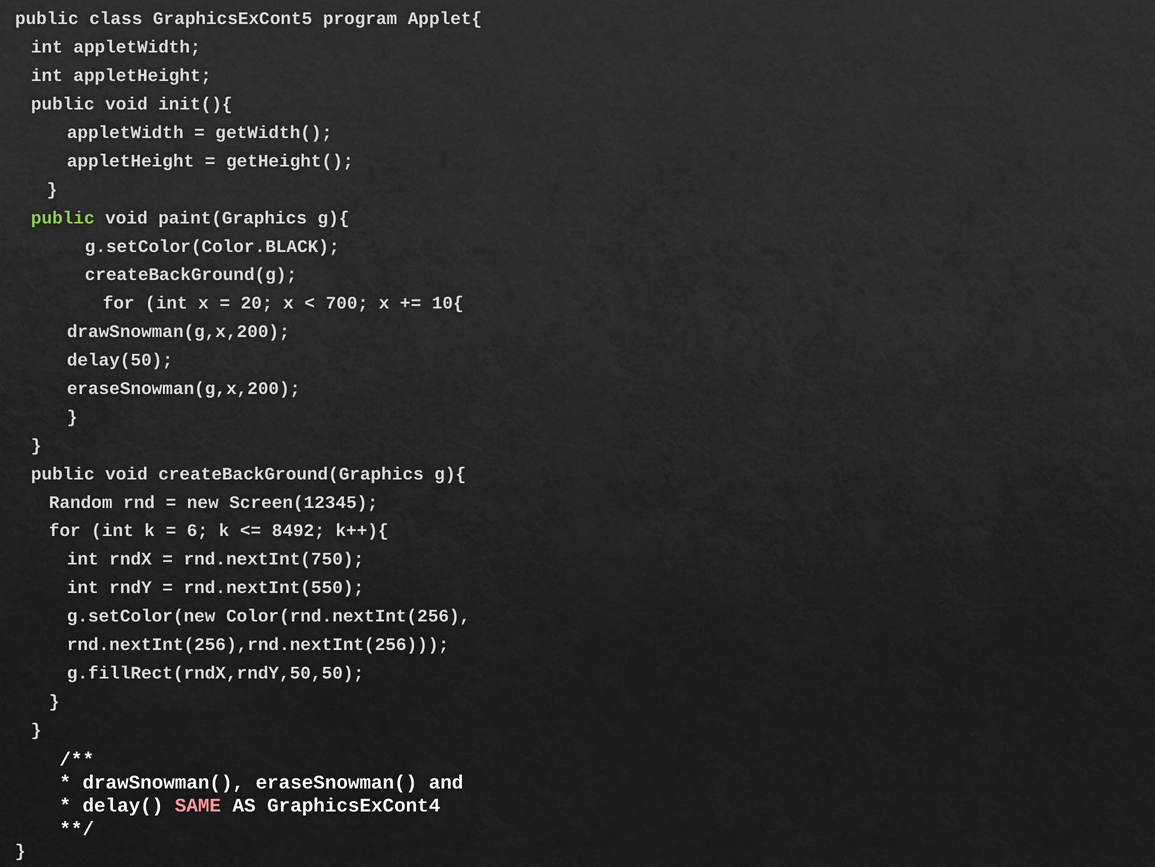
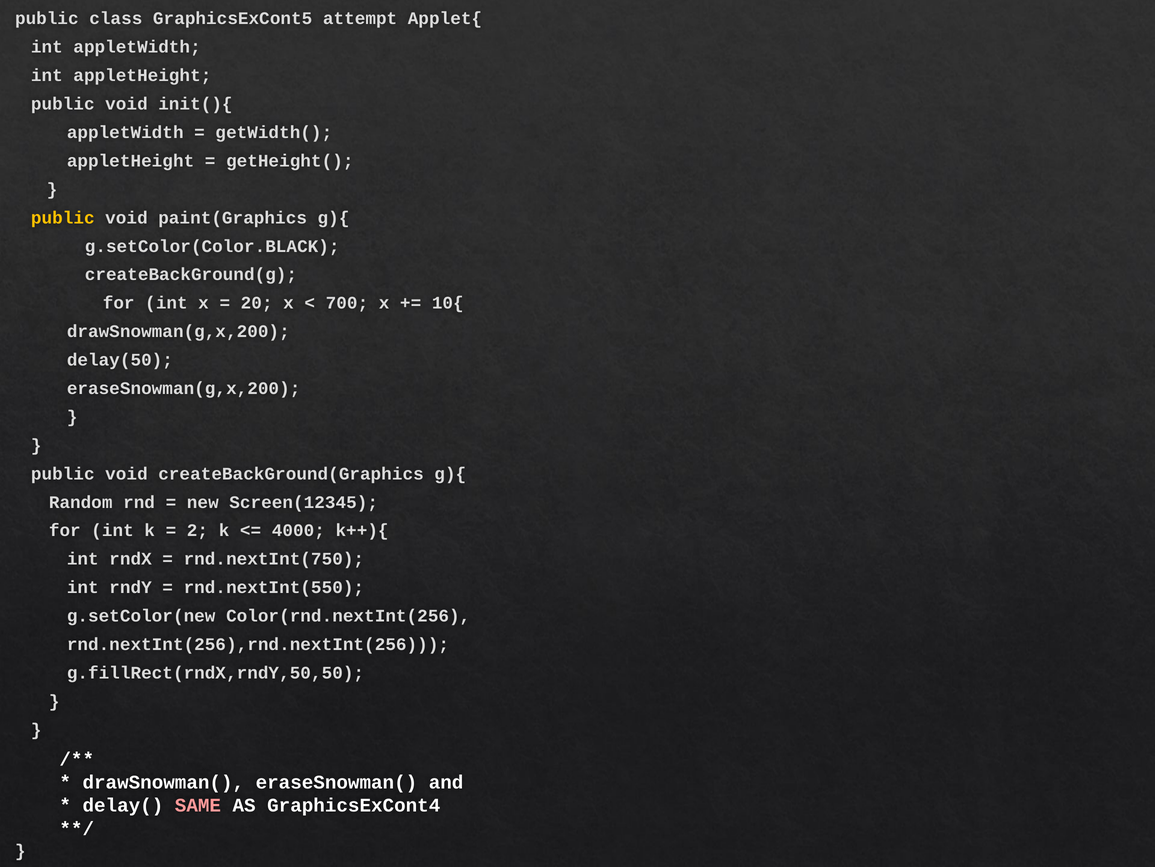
program: program -> attempt
public at (63, 218) colour: light green -> yellow
6: 6 -> 2
8492: 8492 -> 4000
